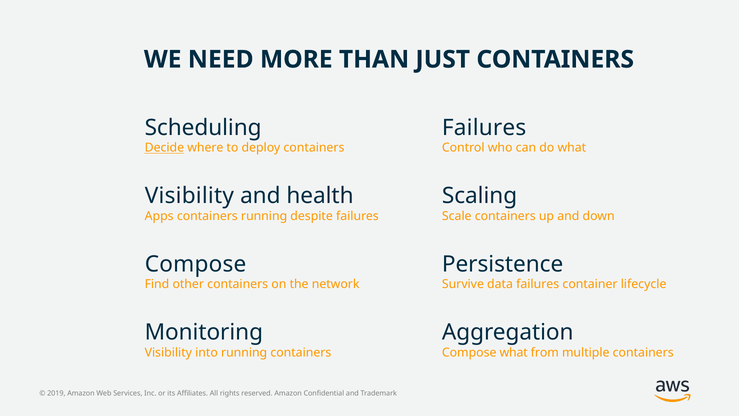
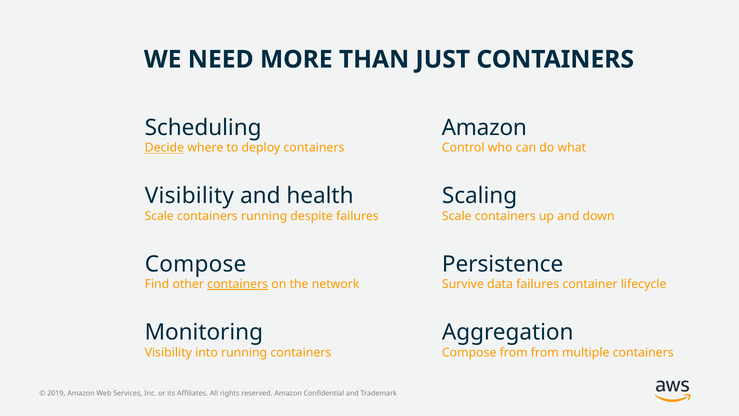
Failures at (484, 128): Failures -> Amazon
Apps at (159, 216): Apps -> Scale
containers at (238, 284) underline: none -> present
Compose what: what -> from
